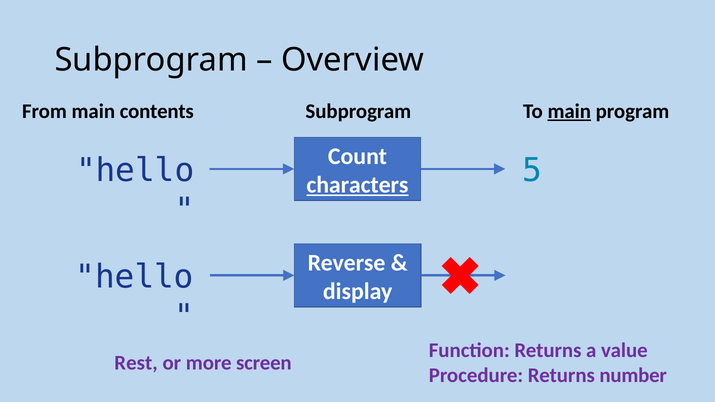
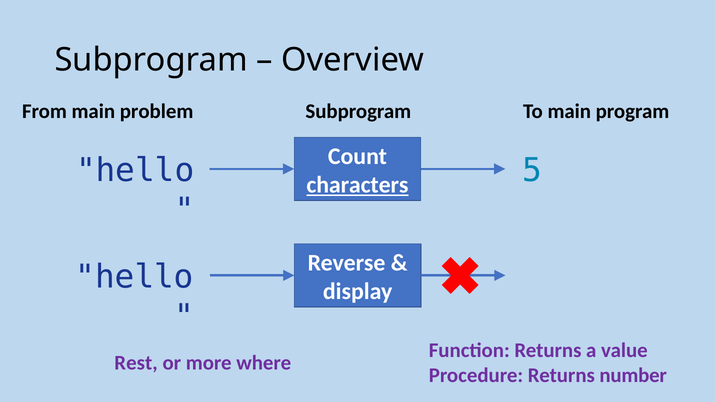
contents: contents -> problem
main at (569, 111) underline: present -> none
screen: screen -> where
